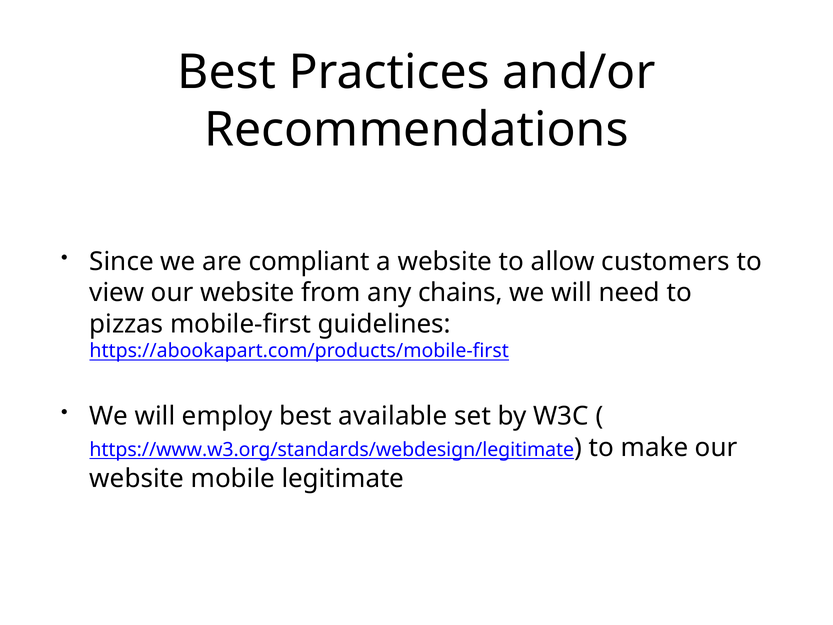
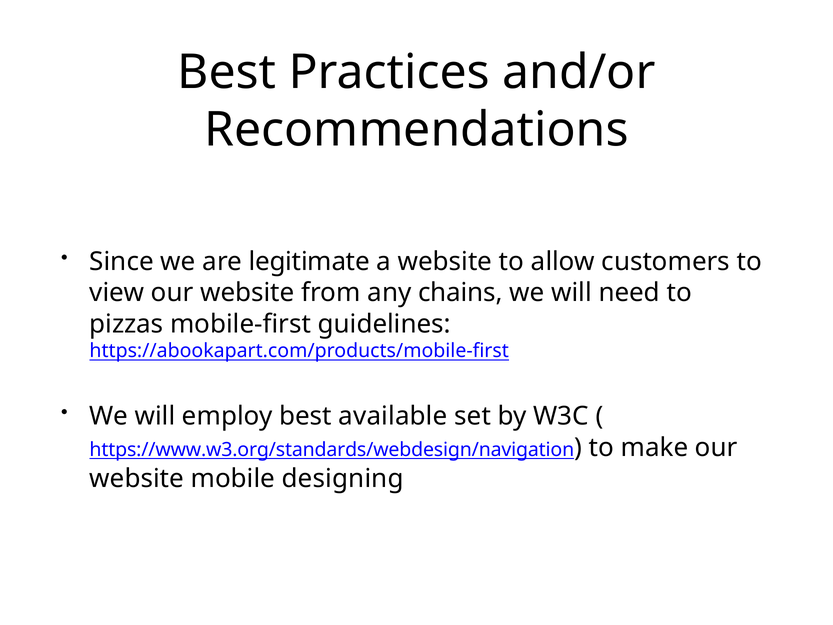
compliant: compliant -> legitimate
https://www.w3.org/standards/webdesign/legitimate: https://www.w3.org/standards/webdesign/legitimate -> https://www.w3.org/standards/webdesign/navigation
legitimate: legitimate -> designing
